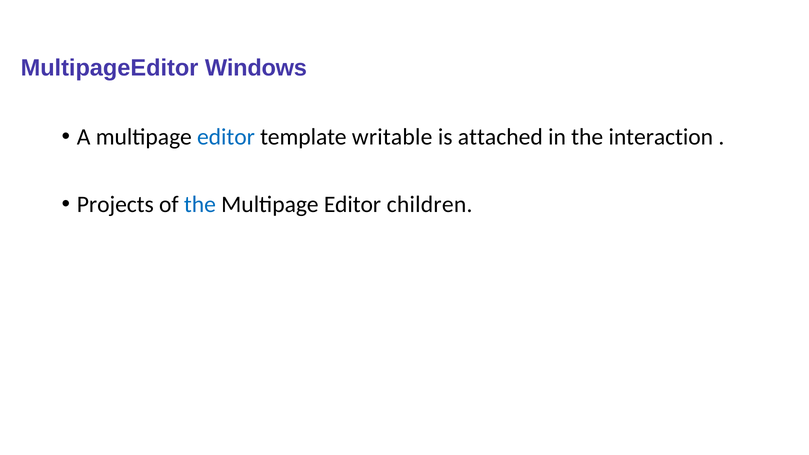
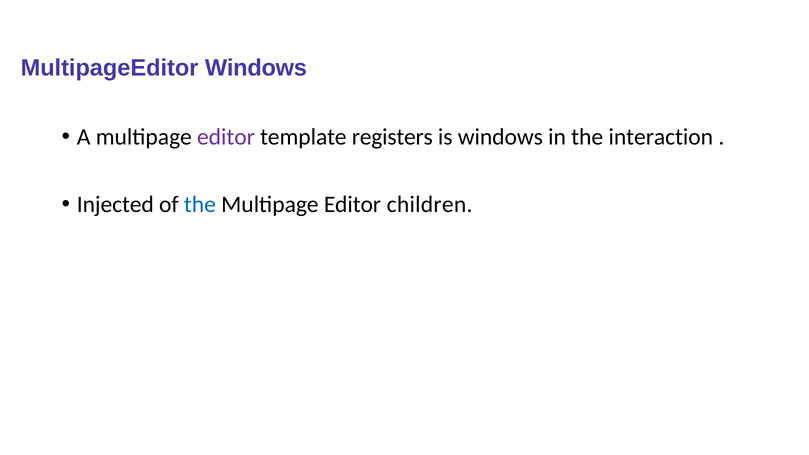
editor at (226, 137) colour: blue -> purple
writable: writable -> registers
is attached: attached -> windows
Projects: Projects -> Injected
